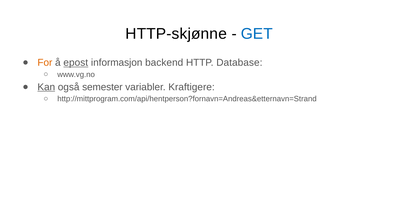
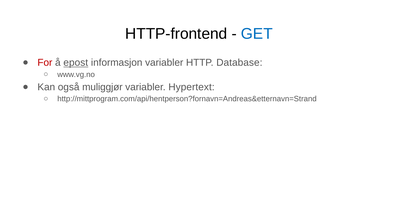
HTTP-skjønne: HTTP-skjønne -> HTTP-frontend
For colour: orange -> red
informasjon backend: backend -> variabler
Kan underline: present -> none
semester: semester -> muliggjør
Kraftigere: Kraftigere -> Hypertext
